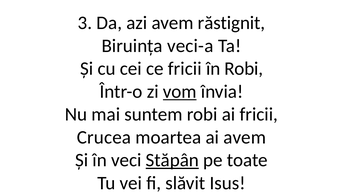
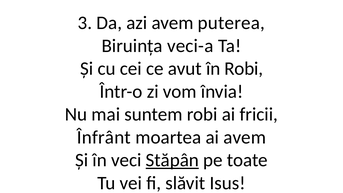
răstignit: răstignit -> puterea
ce fricii: fricii -> avut
vom underline: present -> none
Crucea: Crucea -> Înfrânt
